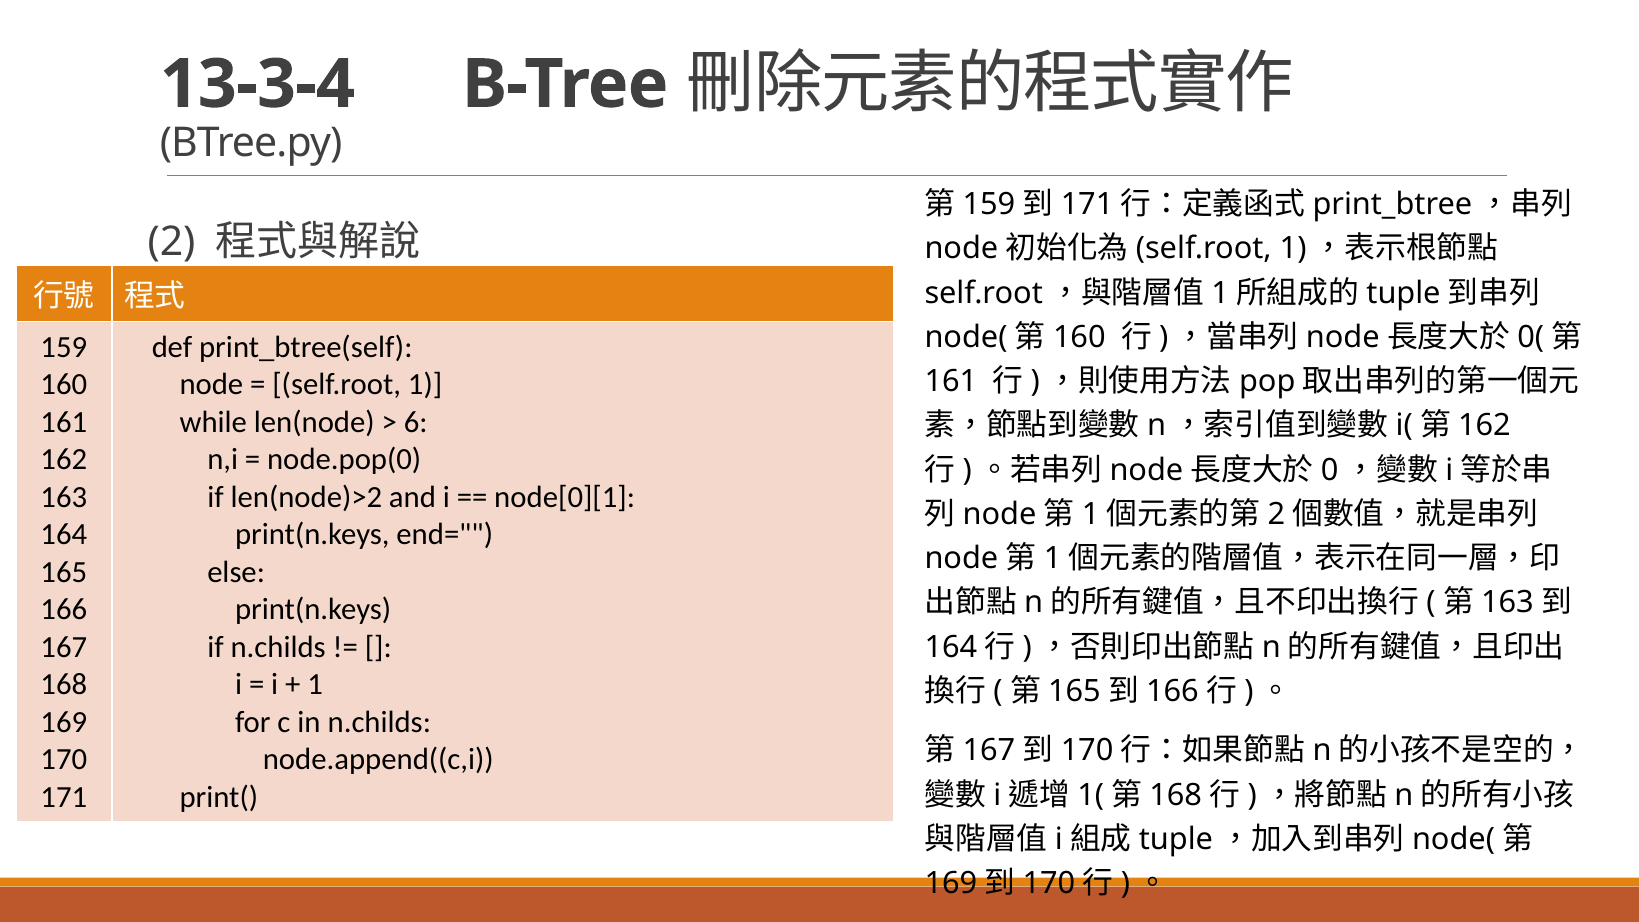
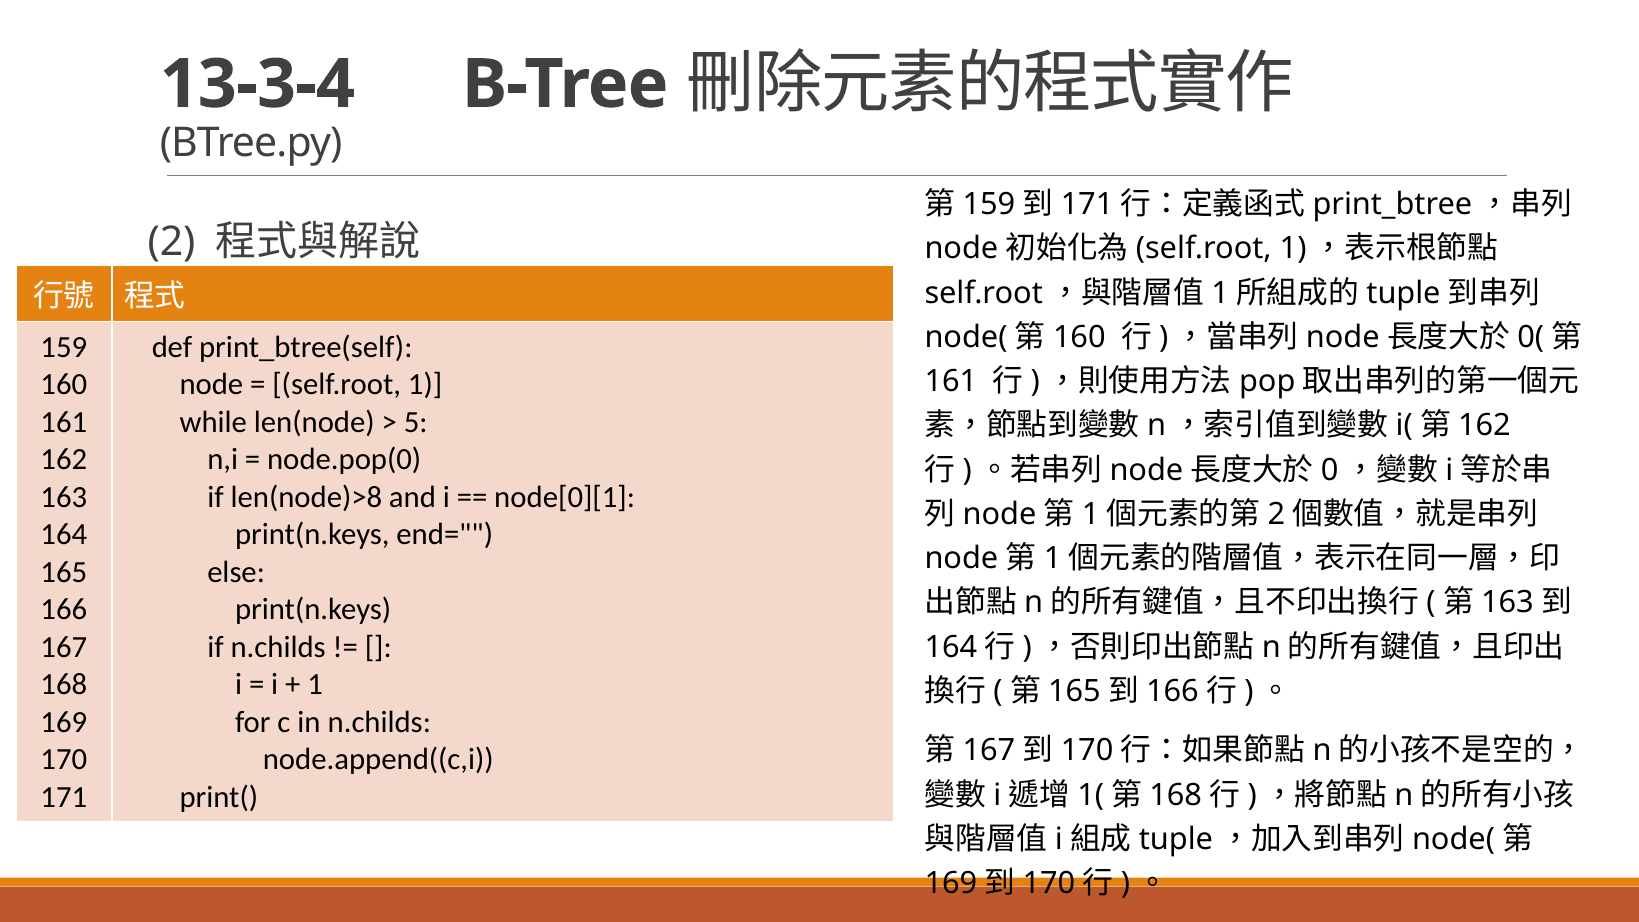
6: 6 -> 5
len(node)>2: len(node)>2 -> len(node)>8
